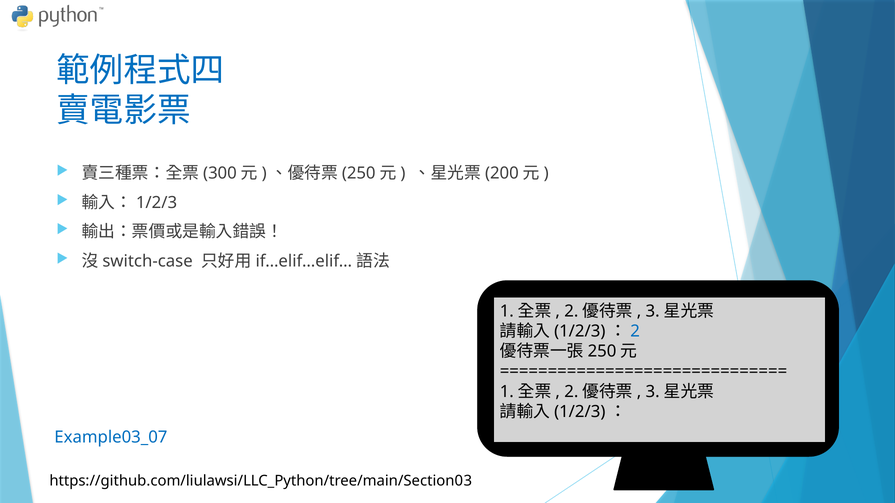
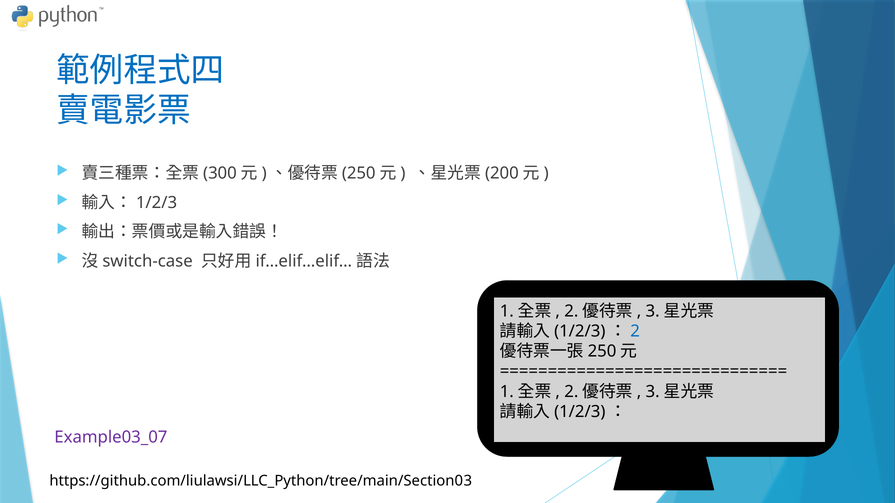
Example03_07 colour: blue -> purple
